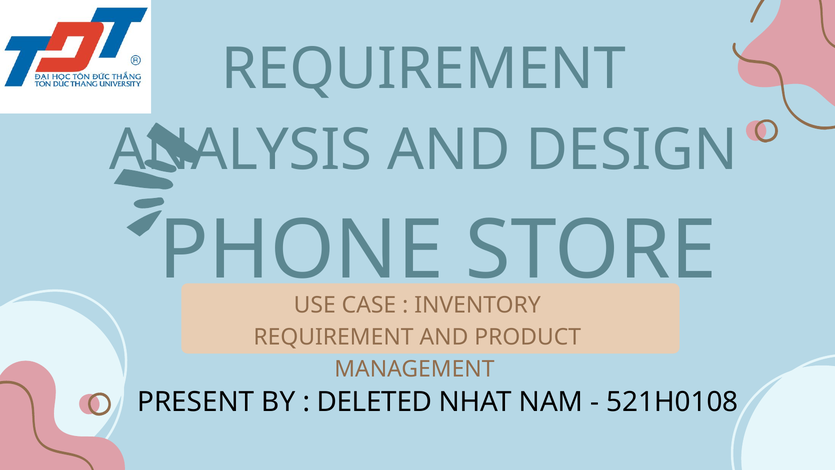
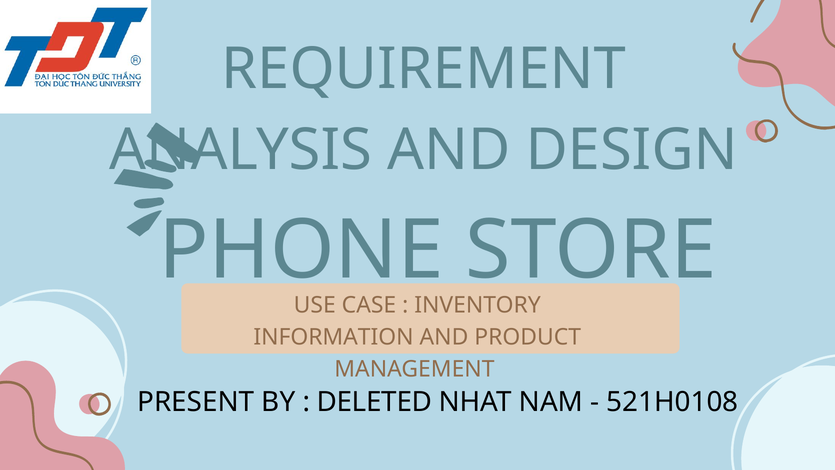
REQUIREMENT at (333, 337): REQUIREMENT -> INFORMATION
